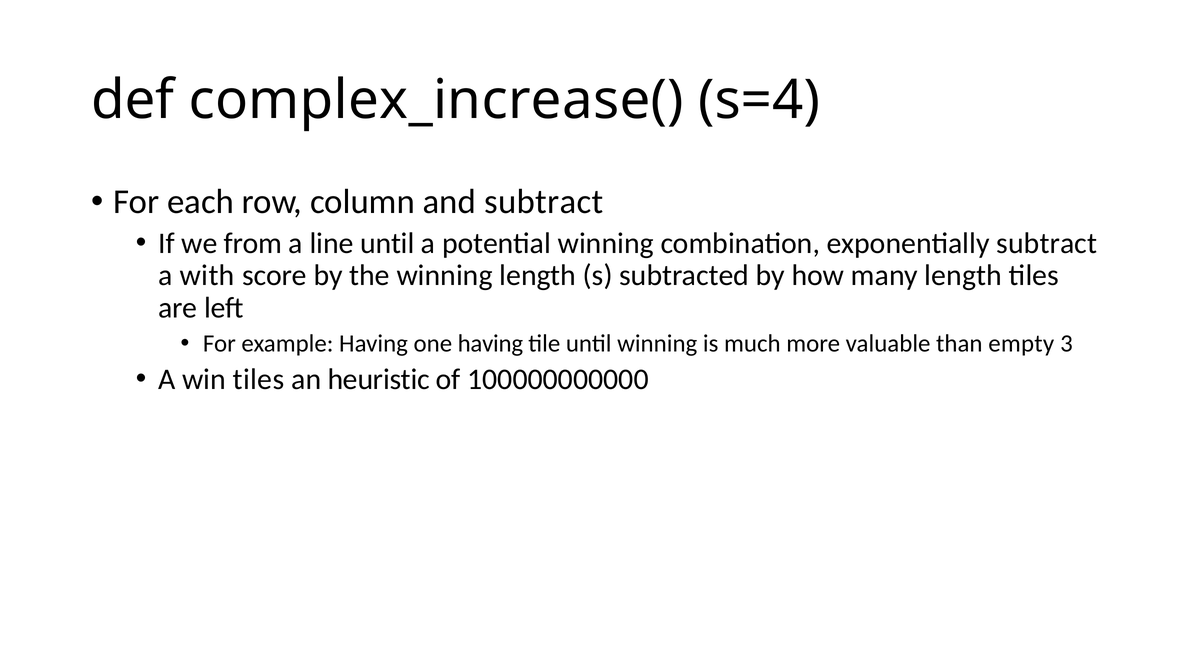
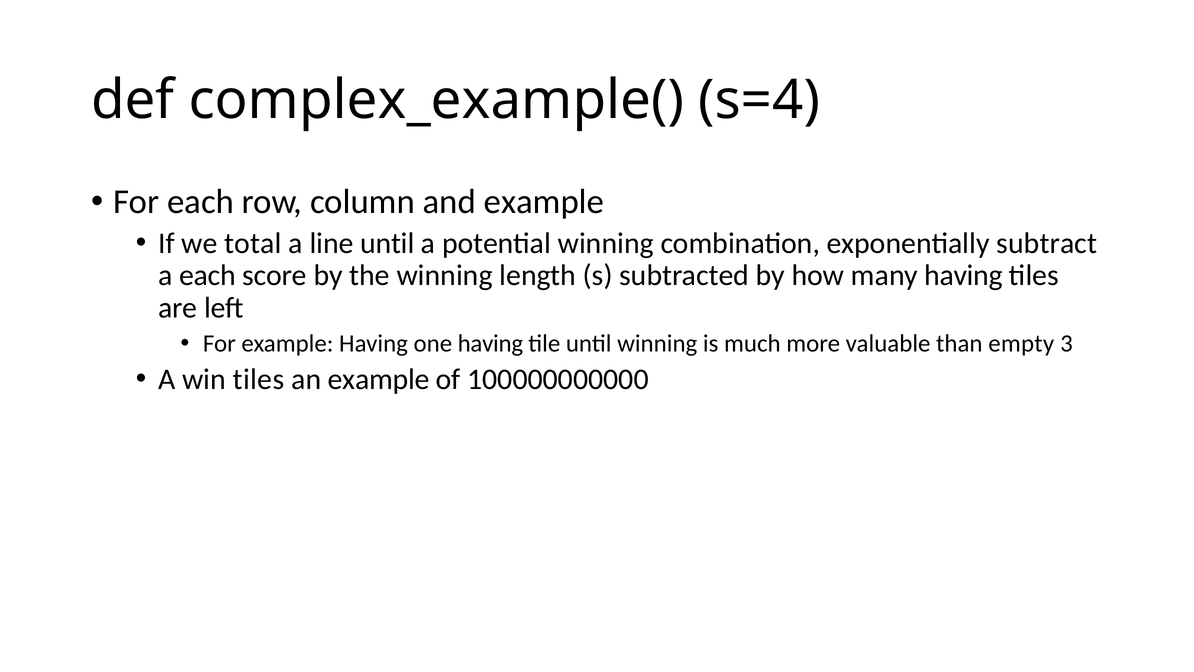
complex_increase(: complex_increase( -> complex_example(
and subtract: subtract -> example
from: from -> total
a with: with -> each
many length: length -> having
an heuristic: heuristic -> example
